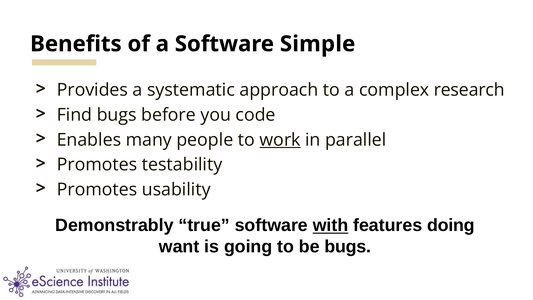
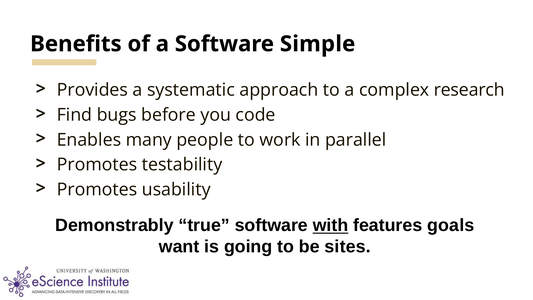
work underline: present -> none
doing: doing -> goals
be bugs: bugs -> sites
